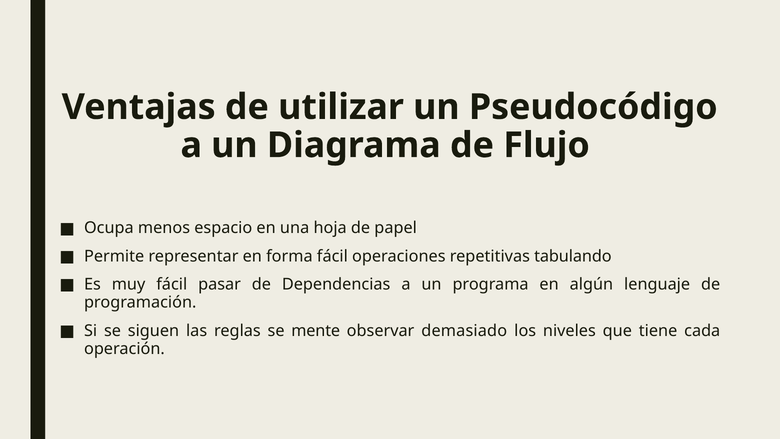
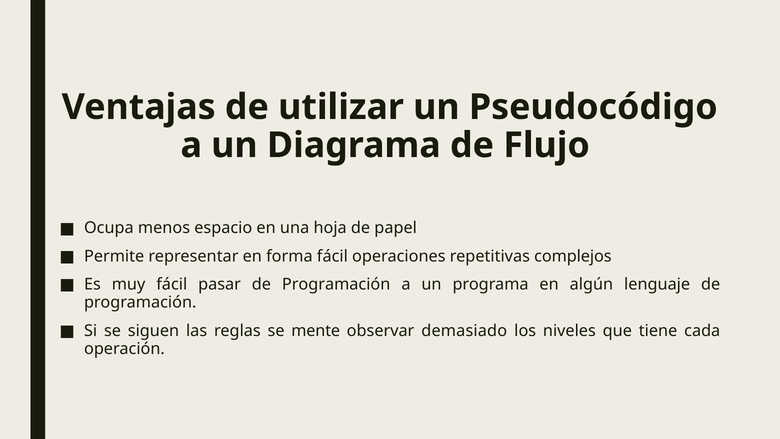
tabulando: tabulando -> complejos
pasar de Dependencias: Dependencias -> Programación
